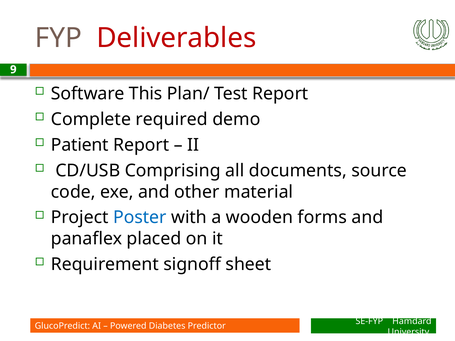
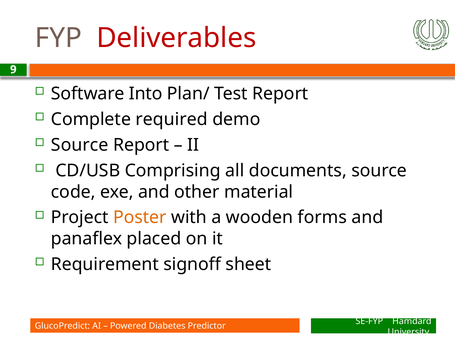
This: This -> Into
Patient at (80, 145): Patient -> Source
Poster colour: blue -> orange
